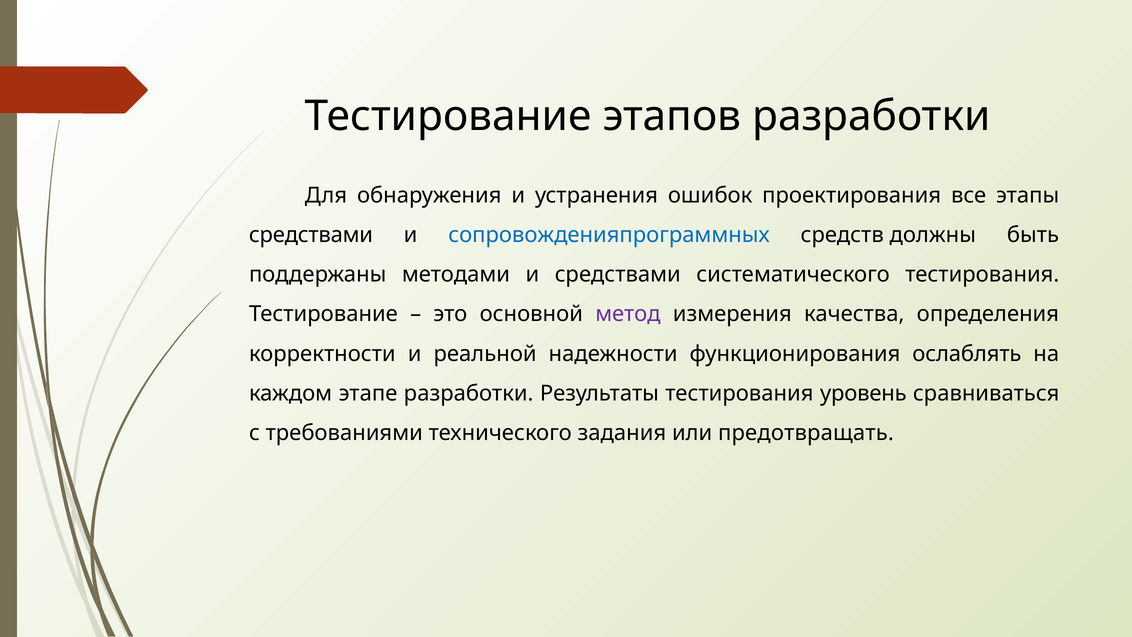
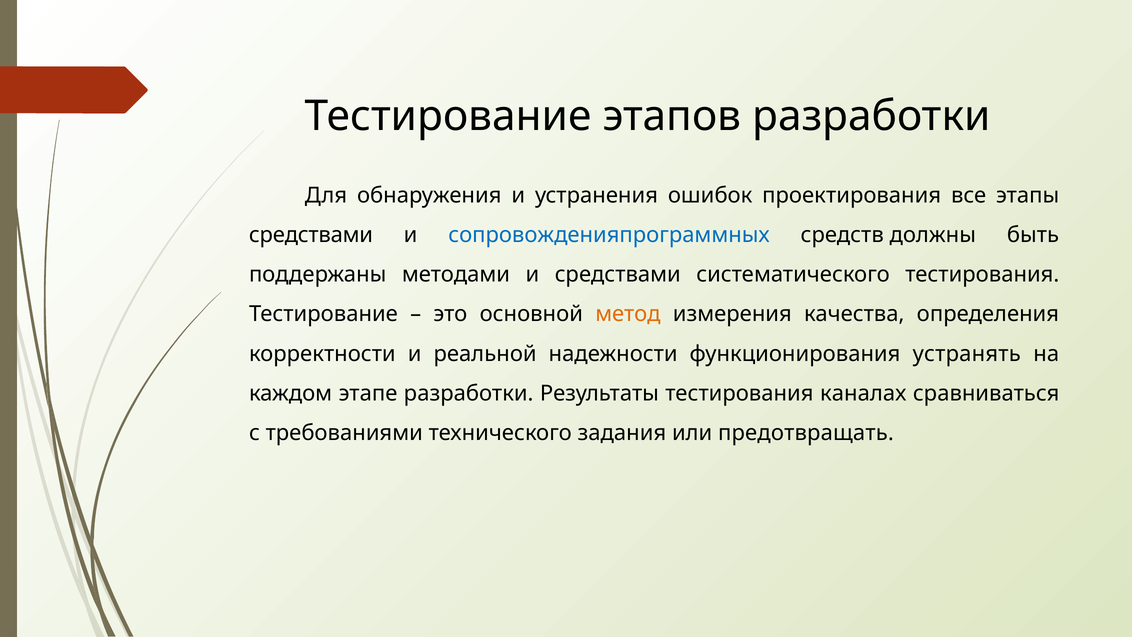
метод colour: purple -> orange
ослаблять: ослаблять -> устранять
уровень: уровень -> каналах
